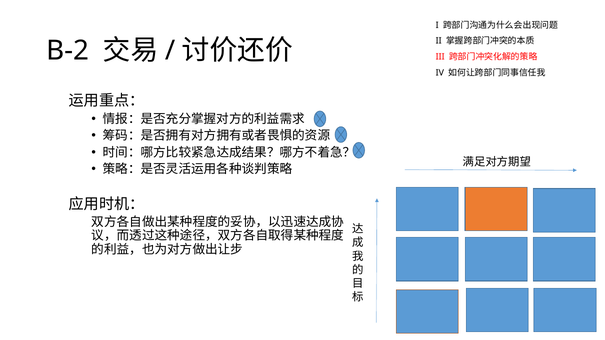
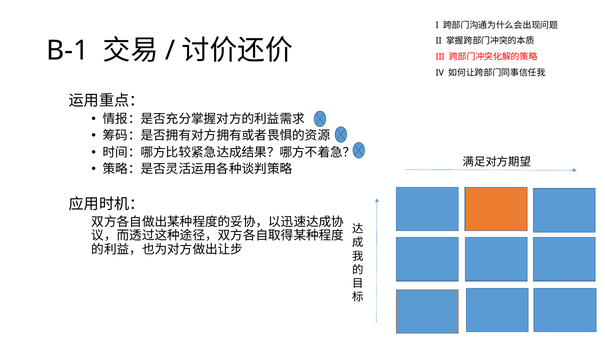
B-2: B-2 -> B-1
